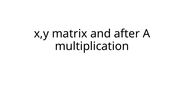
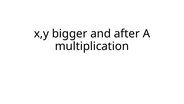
matrix: matrix -> bigger
